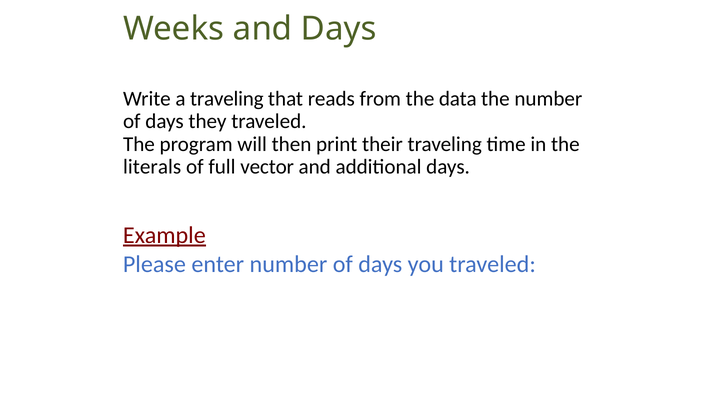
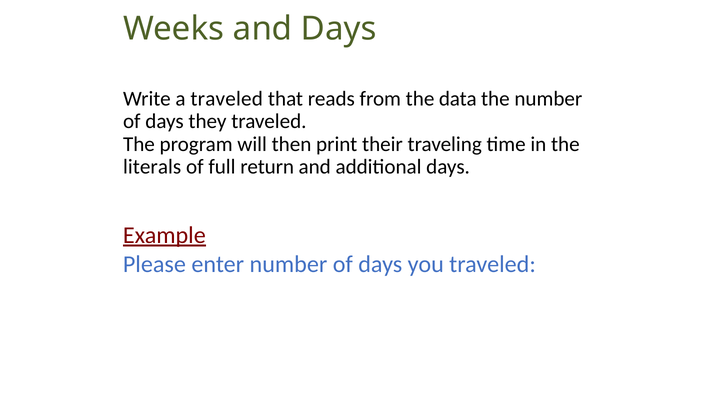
a traveling: traveling -> traveled
vector: vector -> return
